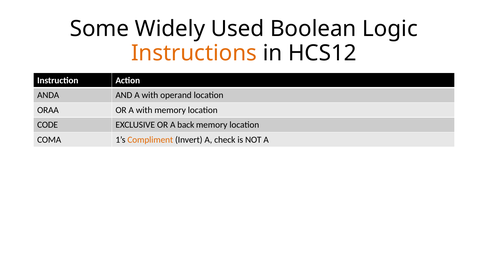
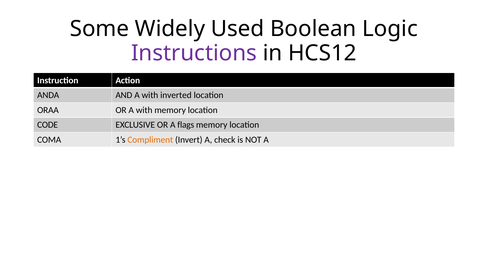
Instructions colour: orange -> purple
operand: operand -> inverted
back: back -> flags
